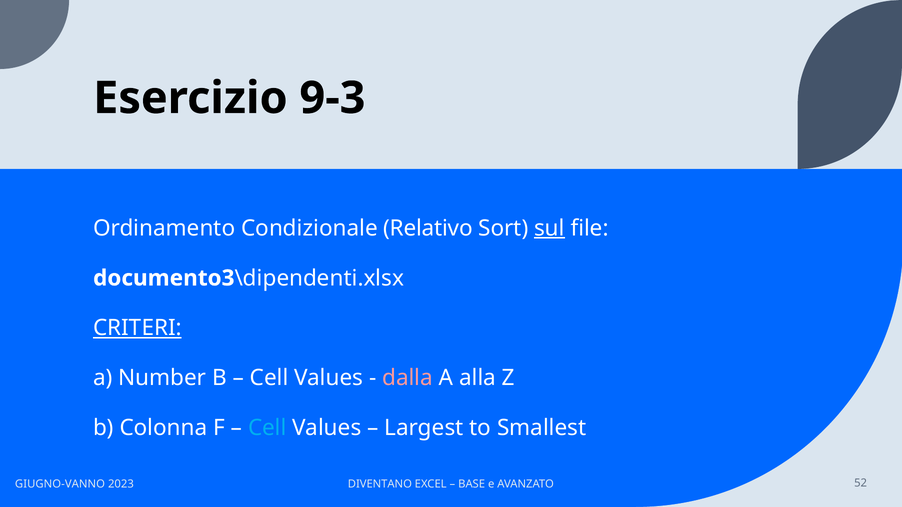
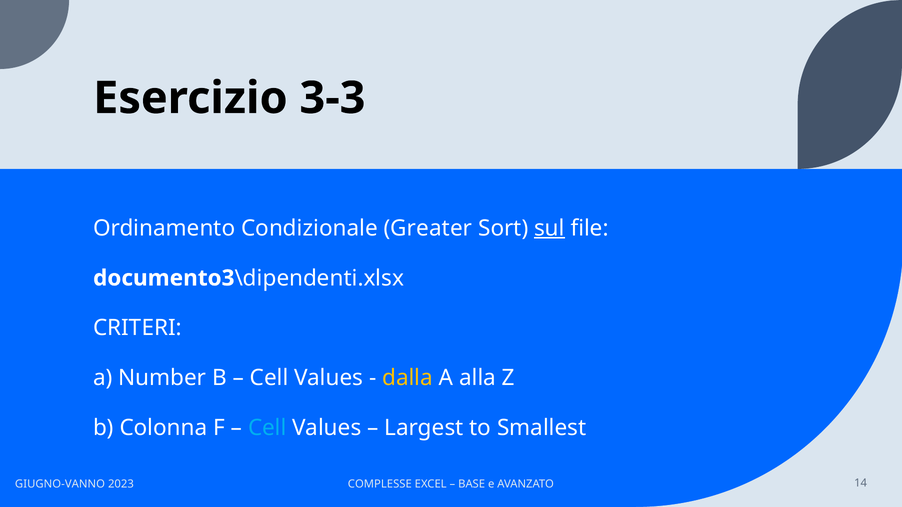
9-3: 9-3 -> 3-3
Relativo: Relativo -> Greater
CRITERI underline: present -> none
dalla colour: pink -> yellow
DIVENTANO: DIVENTANO -> COMPLESSE
52: 52 -> 14
